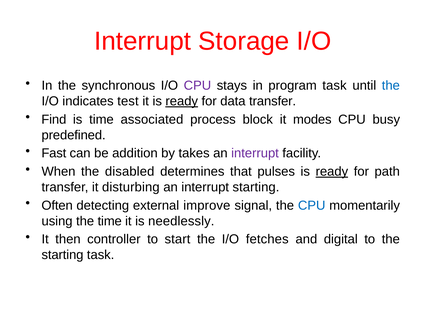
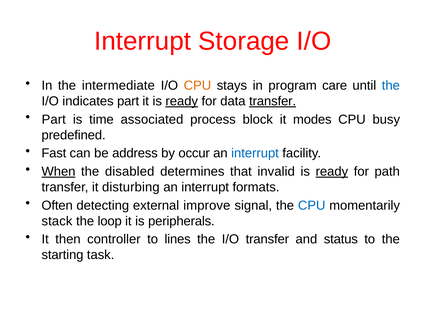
synchronous: synchronous -> intermediate
CPU at (197, 85) colour: purple -> orange
program task: task -> care
indicates test: test -> part
transfer at (273, 101) underline: none -> present
Find at (54, 119): Find -> Part
addition: addition -> address
takes: takes -> occur
interrupt at (255, 153) colour: purple -> blue
When underline: none -> present
pulses: pulses -> invalid
interrupt starting: starting -> formats
using: using -> stack
the time: time -> loop
needlessly: needlessly -> peripherals
start: start -> lines
I/O fetches: fetches -> transfer
digital: digital -> status
